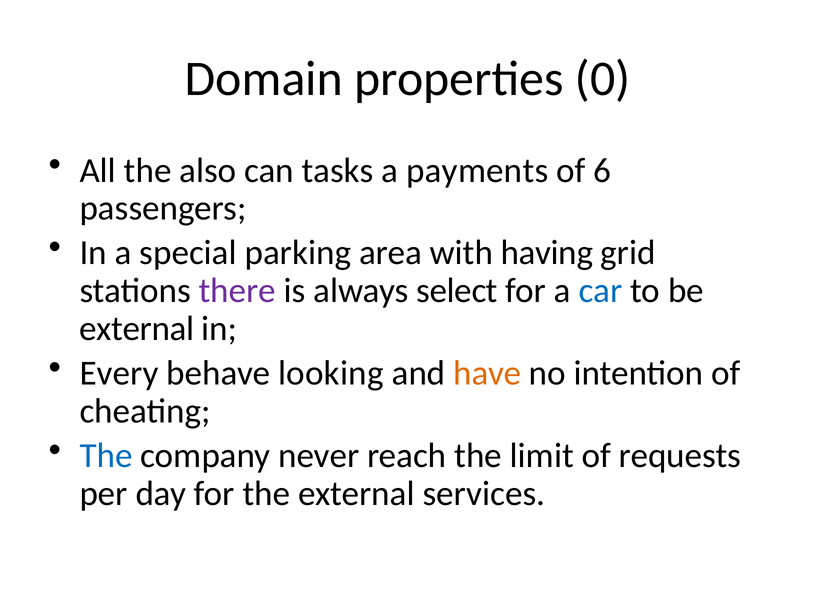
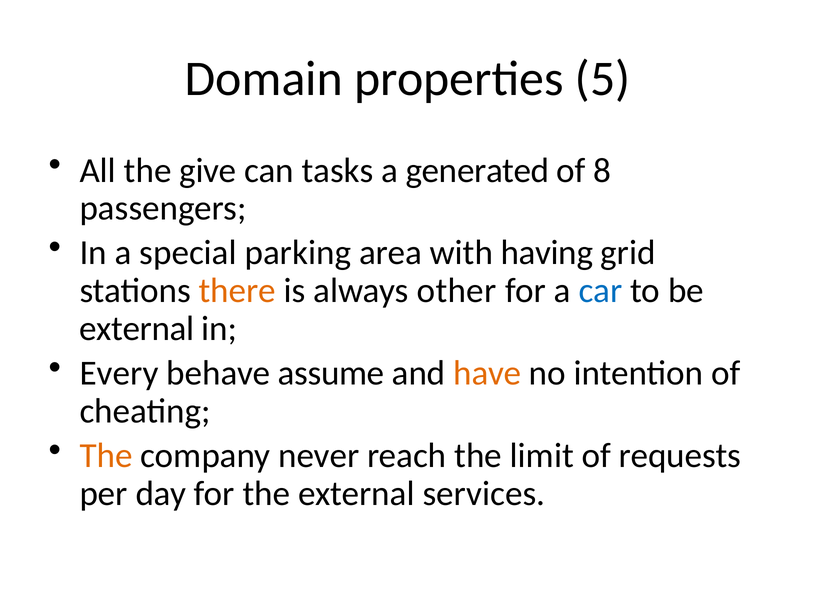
0: 0 -> 5
also: also -> give
payments: payments -> generated
6: 6 -> 8
there colour: purple -> orange
select: select -> other
looking: looking -> assume
The at (106, 456) colour: blue -> orange
